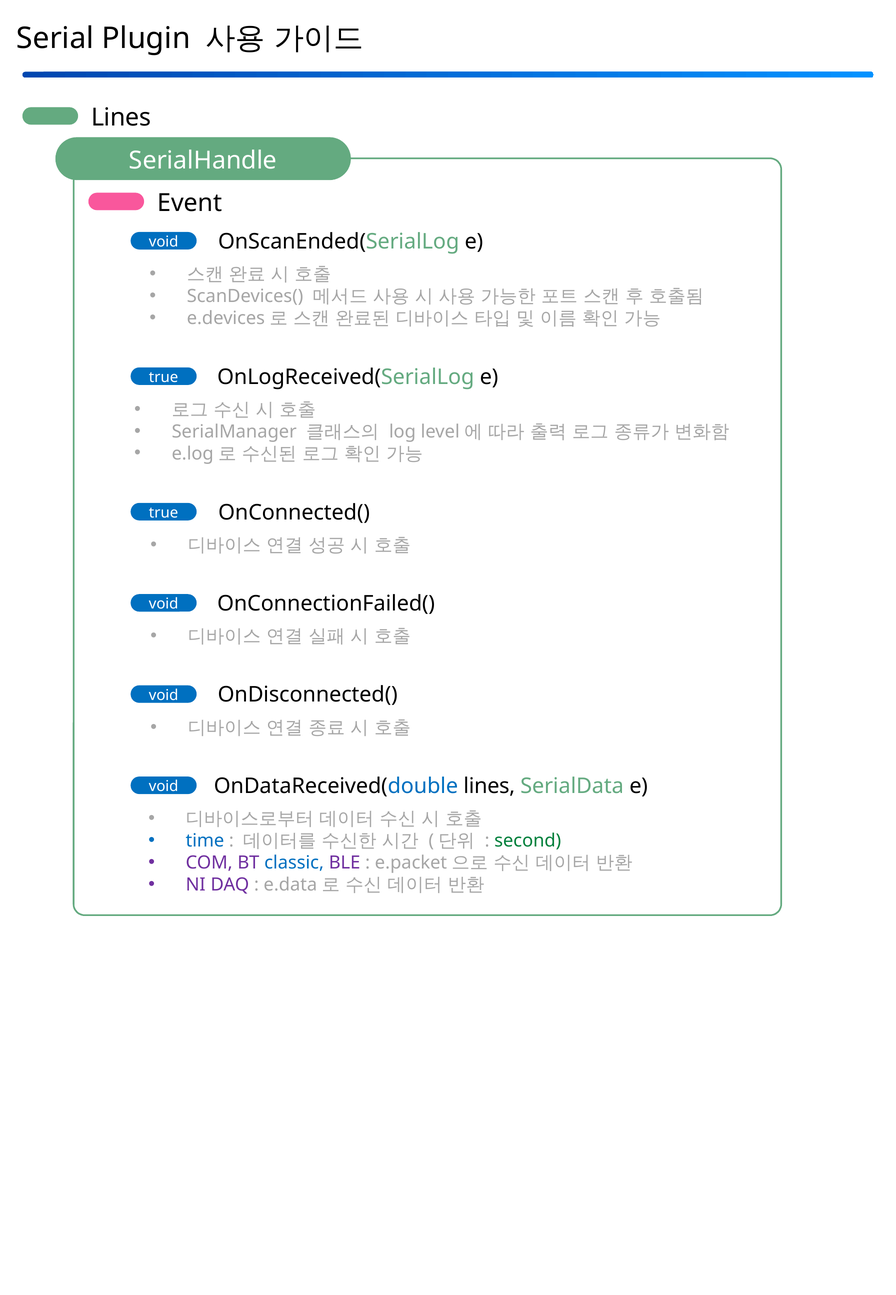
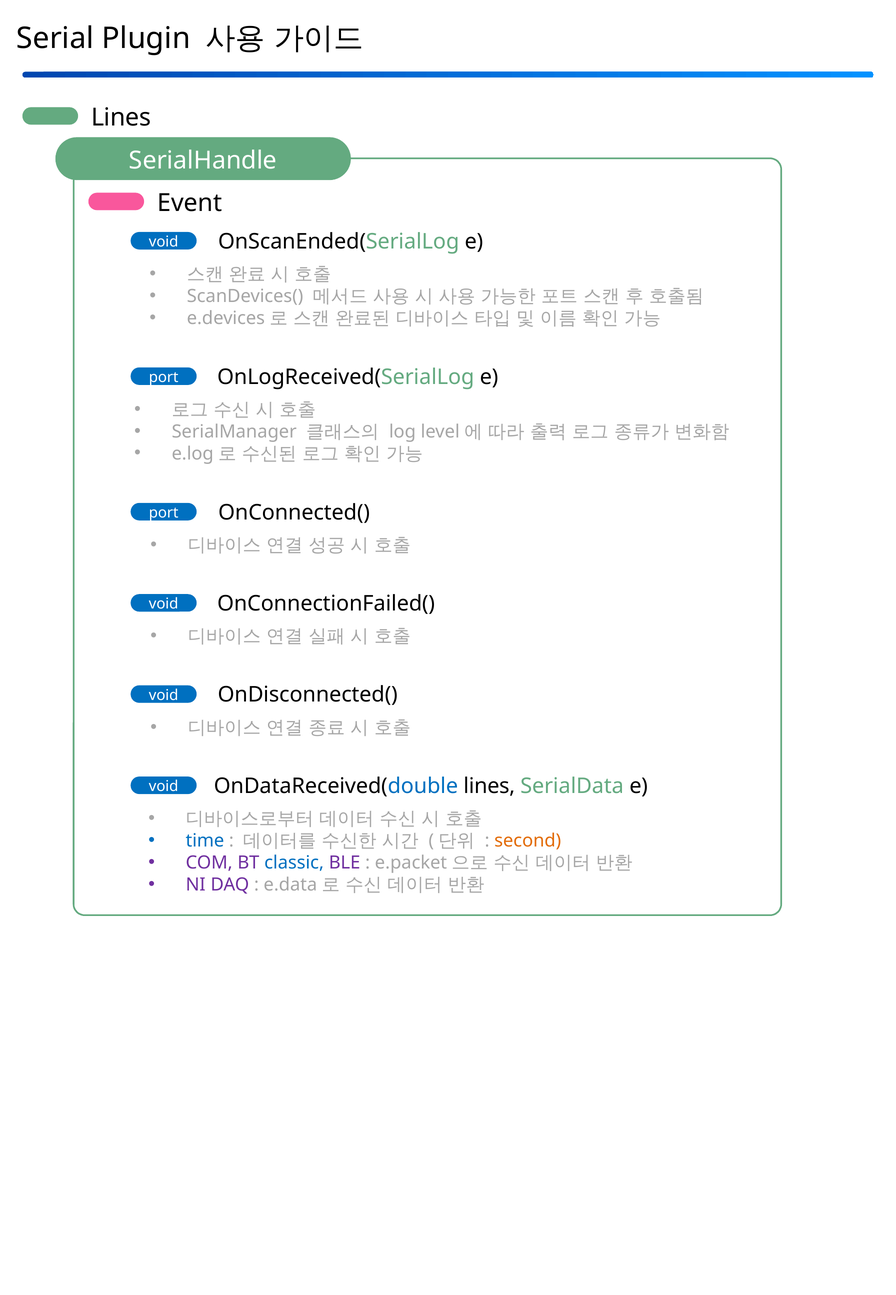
true at (164, 377): true -> port
true at (164, 512): true -> port
second colour: green -> orange
